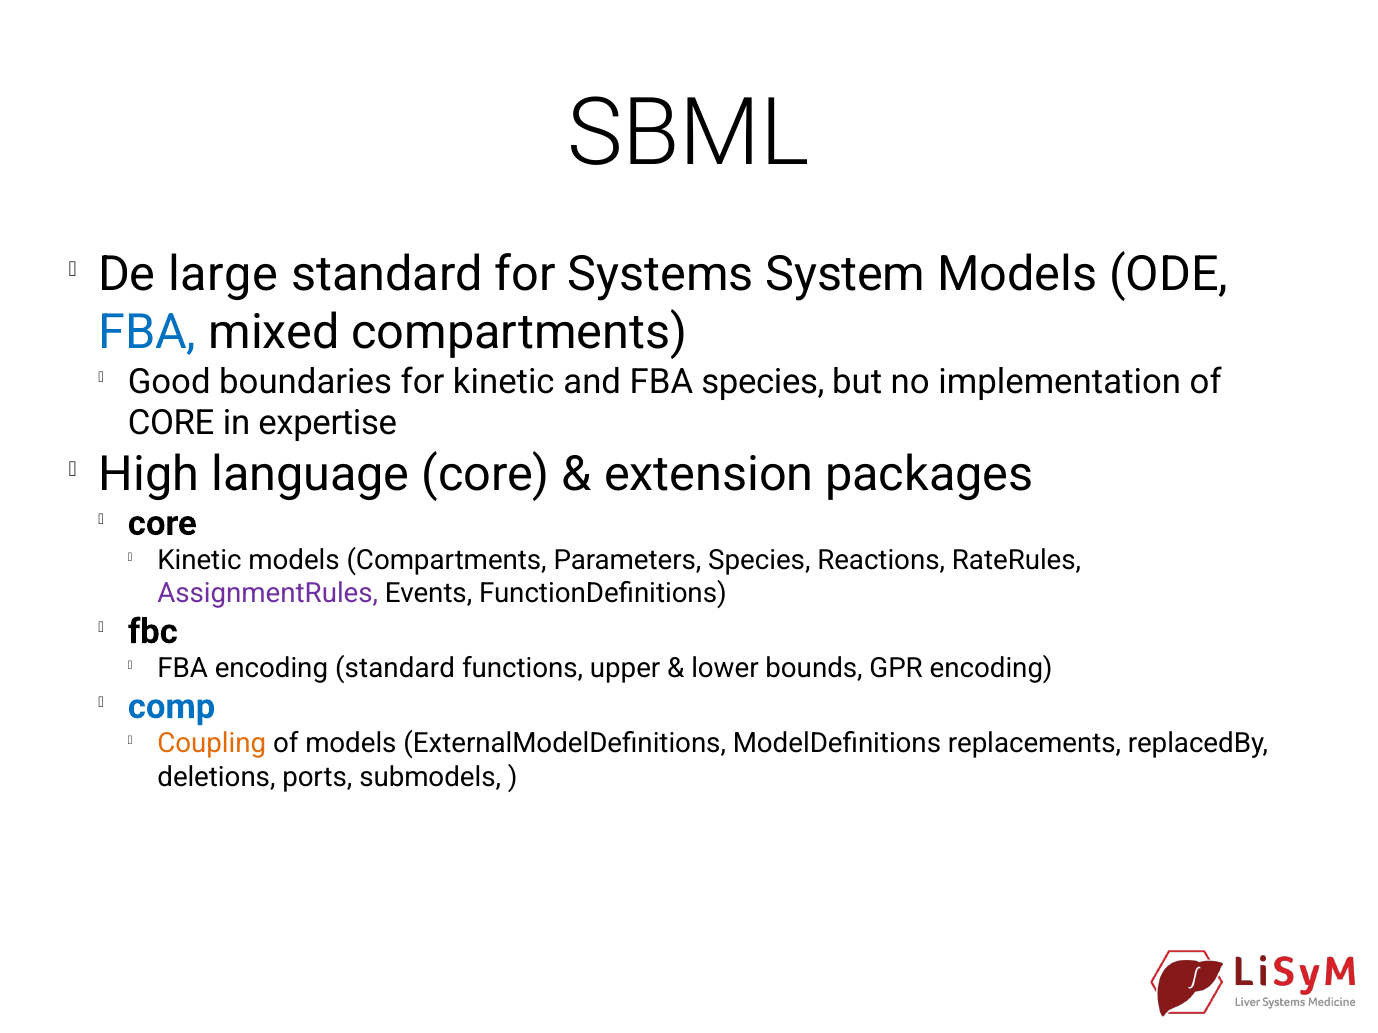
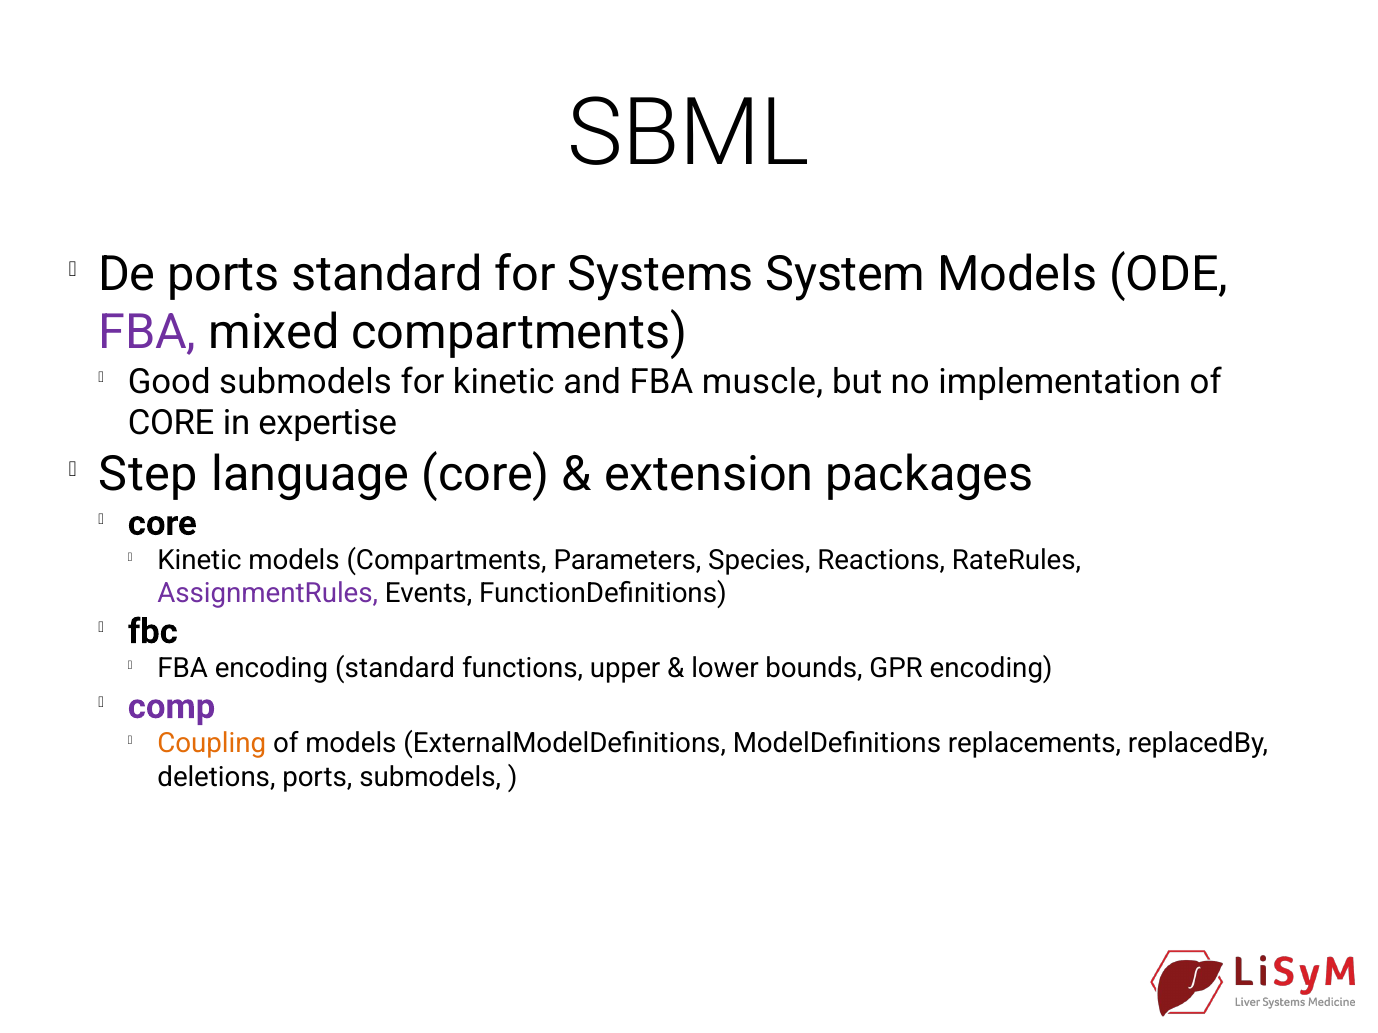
De large: large -> ports
FBA at (147, 333) colour: blue -> purple
Good boundaries: boundaries -> submodels
FBA species: species -> muscle
High: High -> Step
comp colour: blue -> purple
